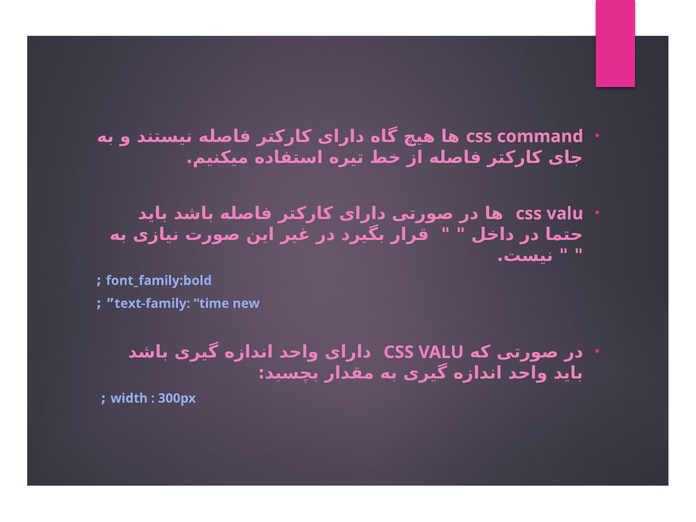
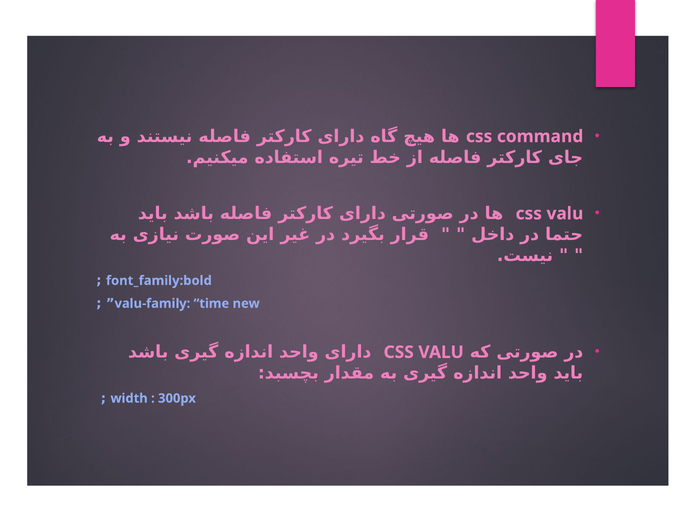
text-family: text-family -> valu-family
